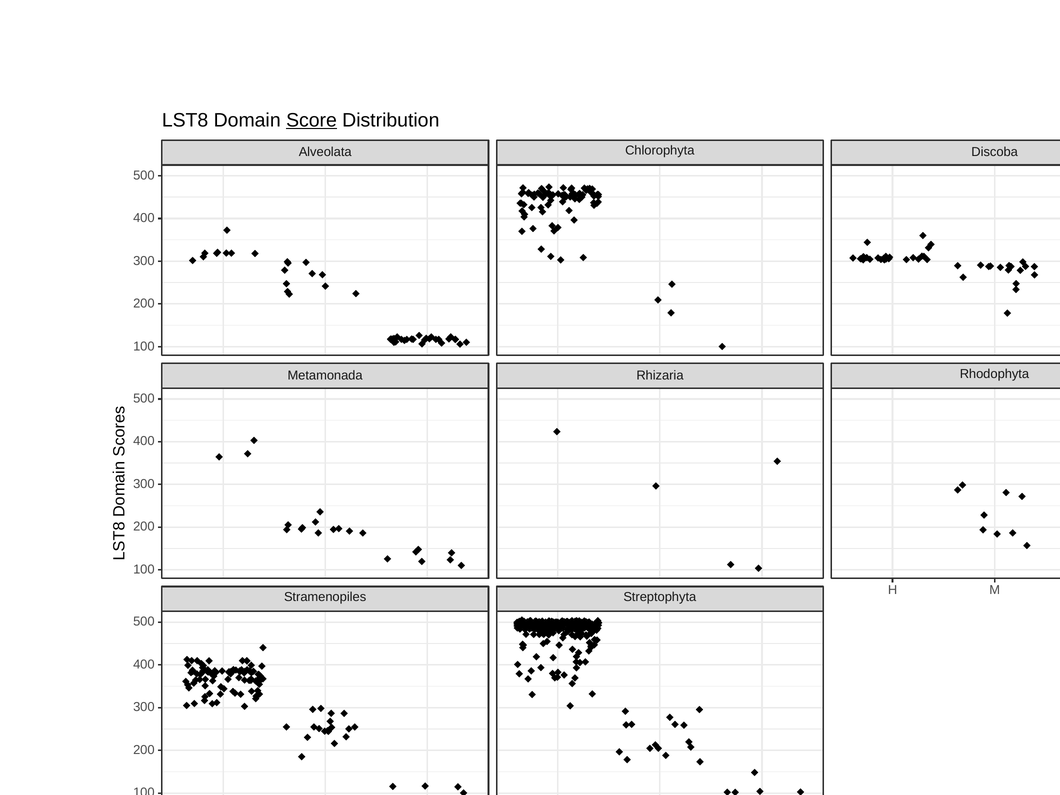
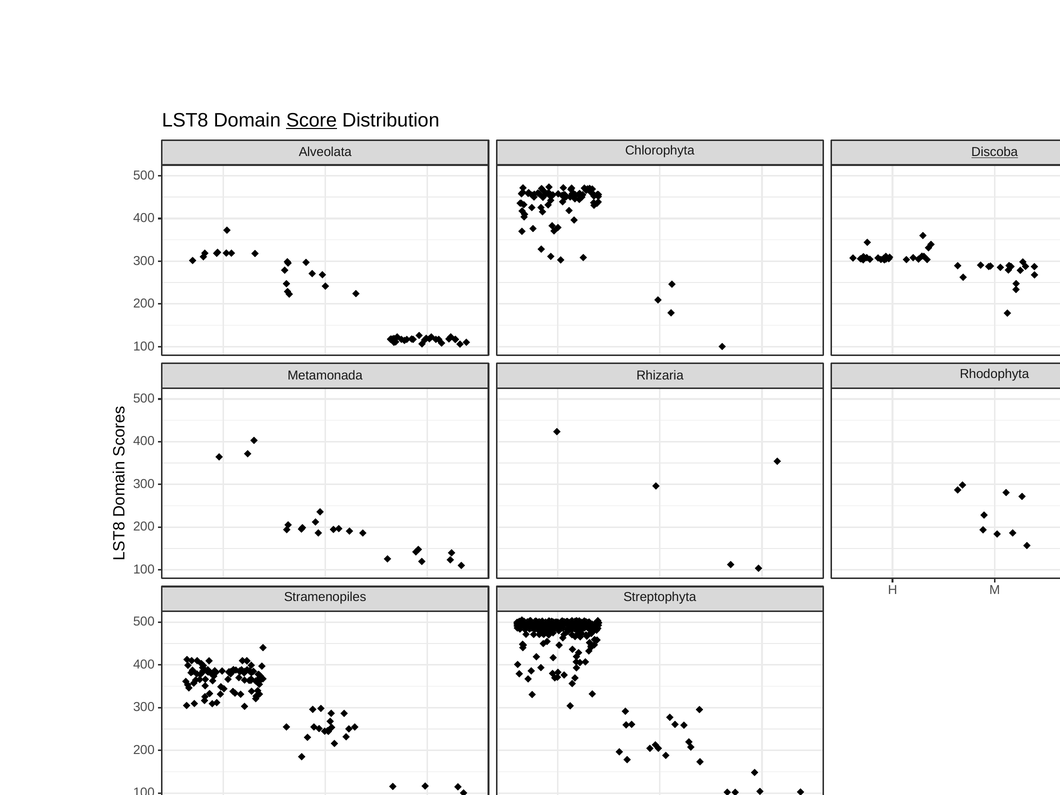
Discoba underline: none -> present
